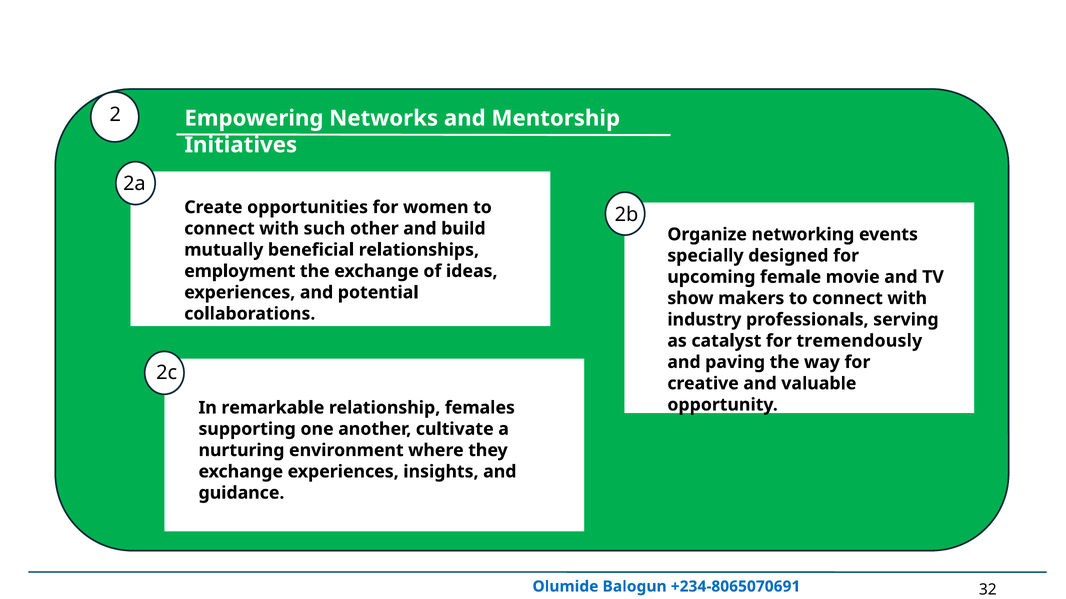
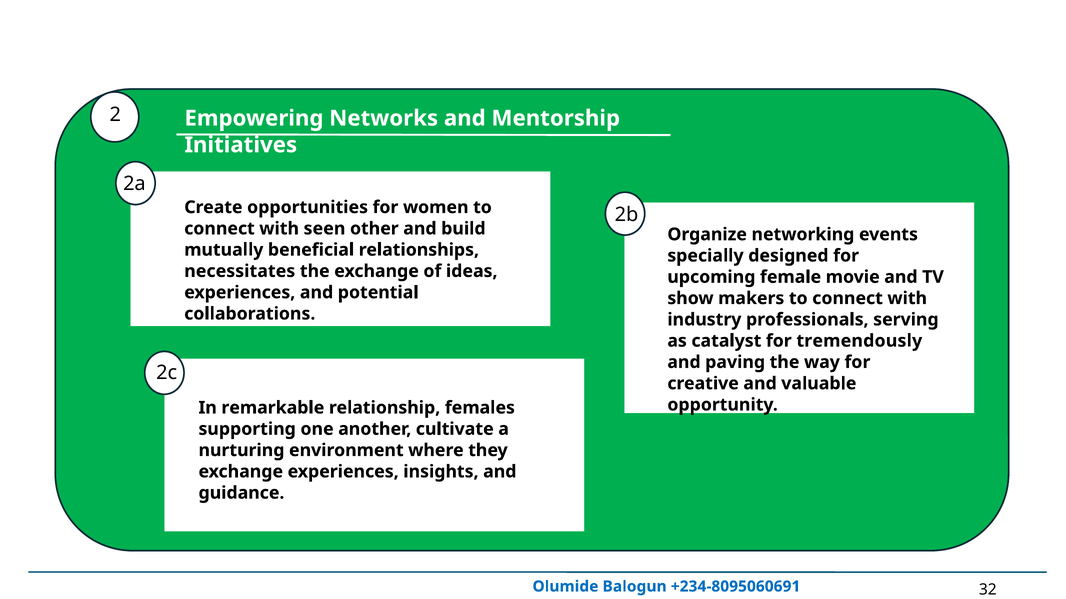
such: such -> seen
employment: employment -> necessitates
+234-8065070691: +234-8065070691 -> +234-8095060691
